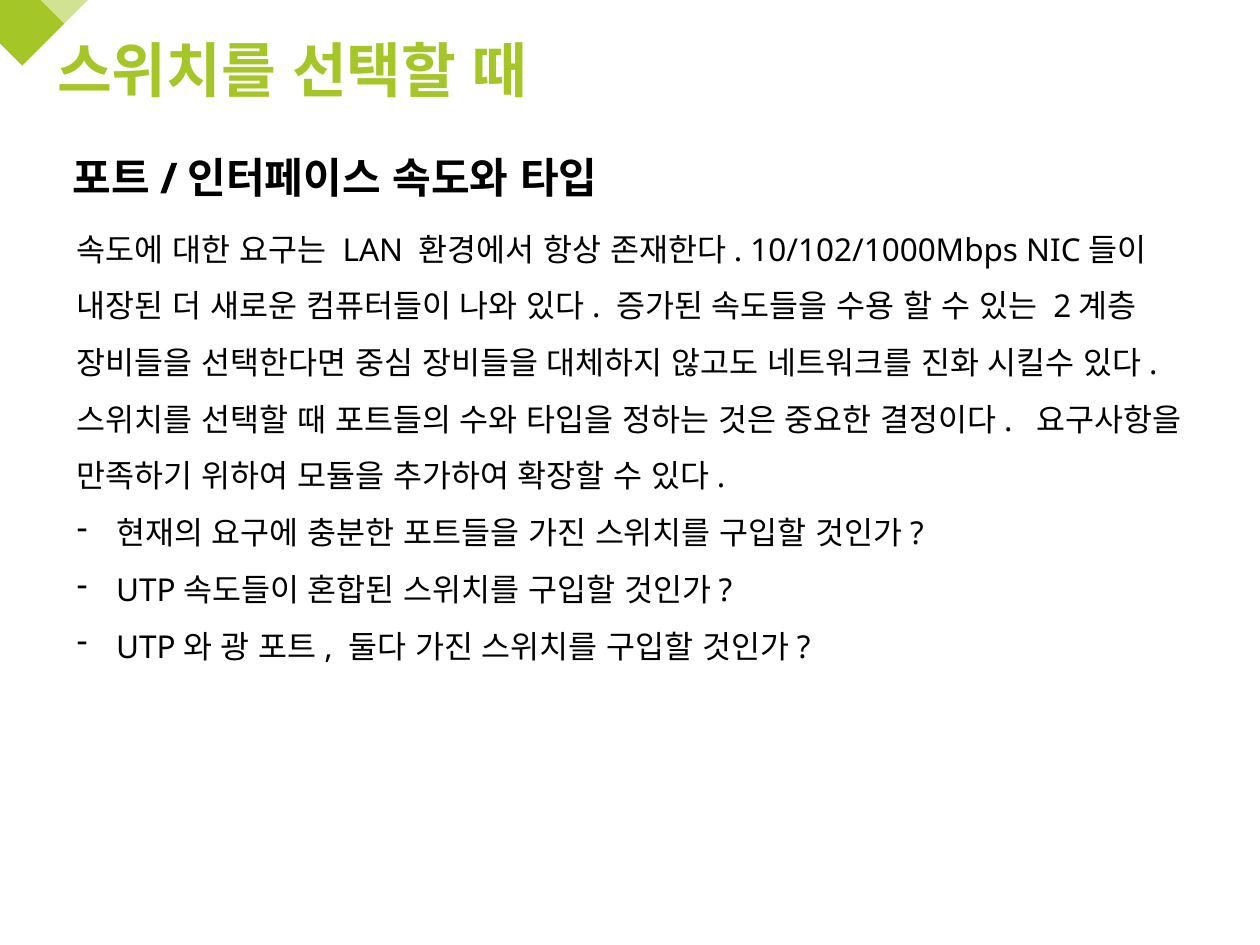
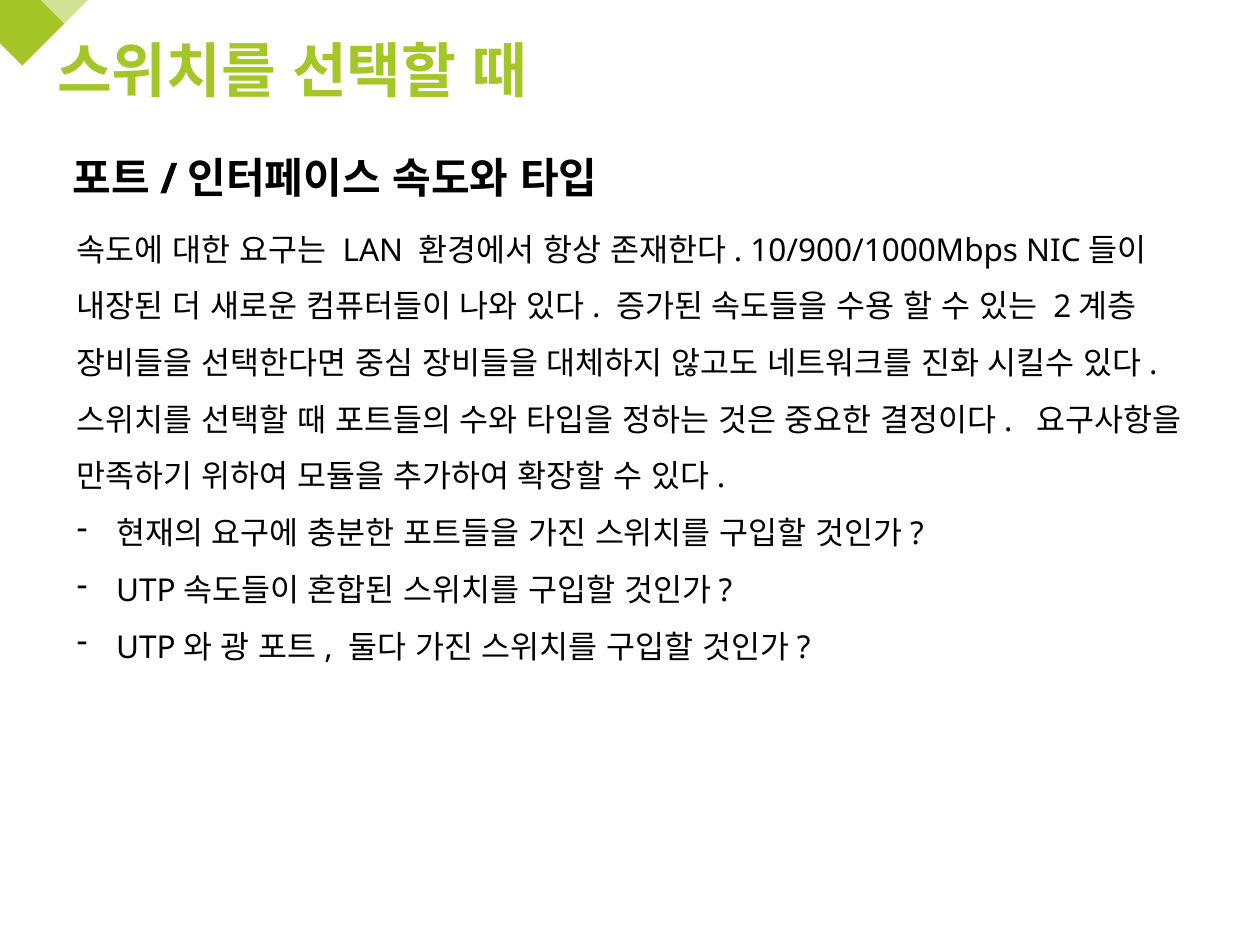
10/102/1000Mbps: 10/102/1000Mbps -> 10/900/1000Mbps
